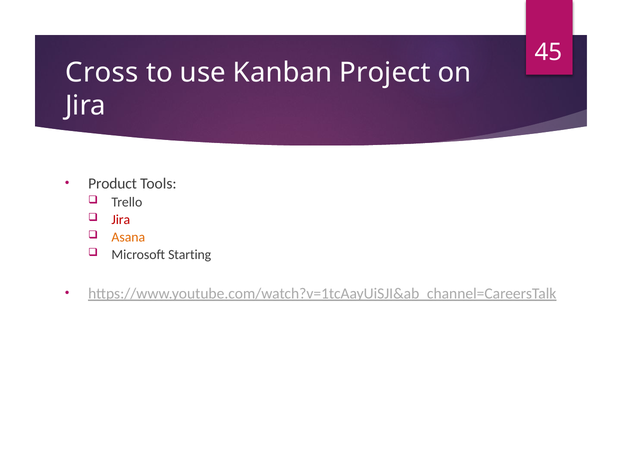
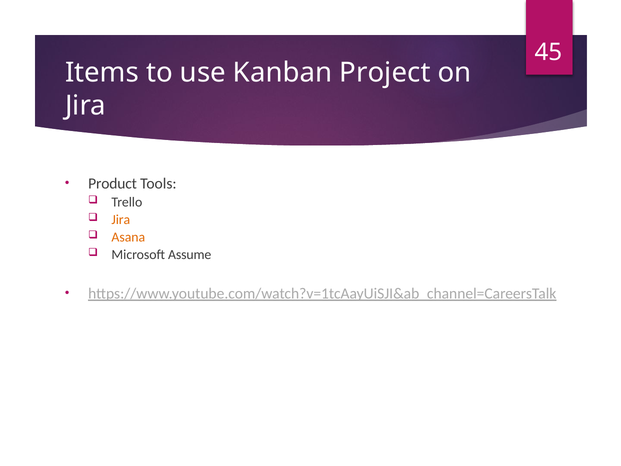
Cross: Cross -> Items
Jira at (121, 220) colour: red -> orange
Starting: Starting -> Assume
